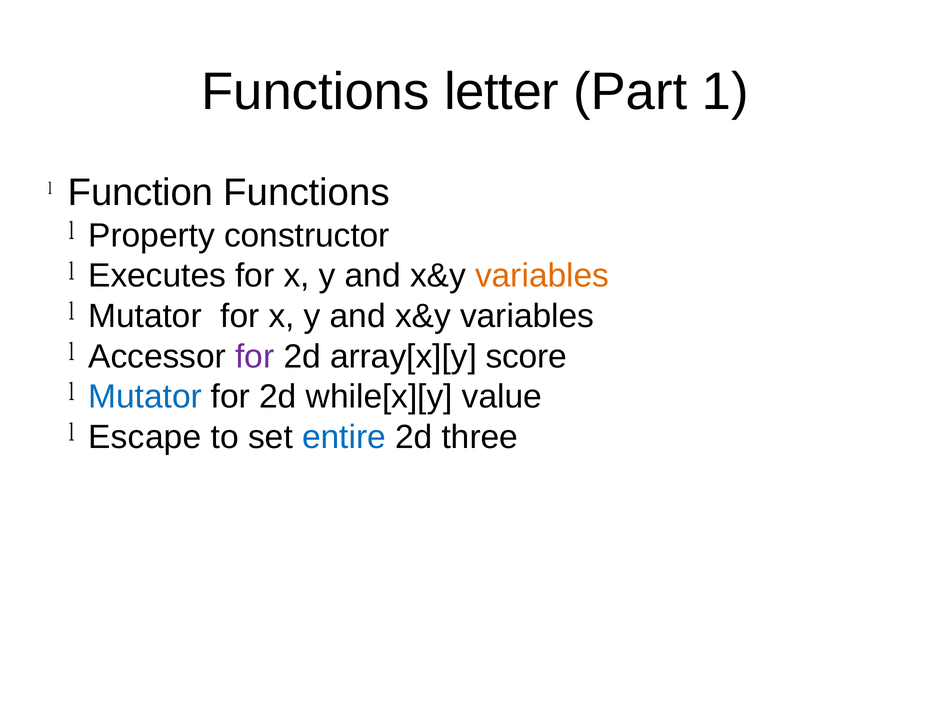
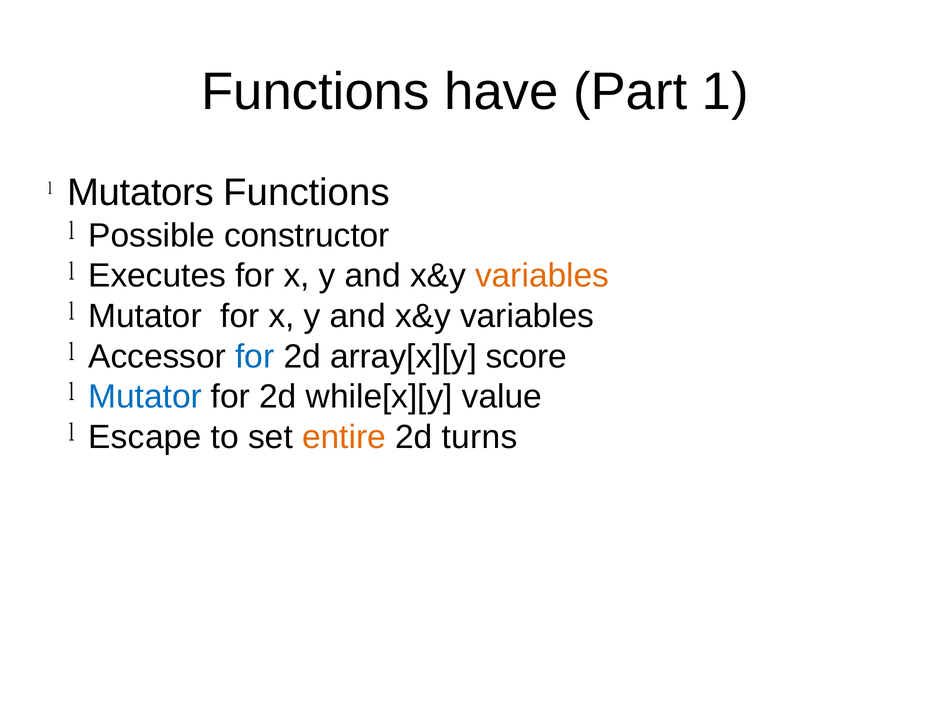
letter: letter -> have
Function: Function -> Mutators
Property: Property -> Possible
for at (255, 356) colour: purple -> blue
entire colour: blue -> orange
three: three -> turns
